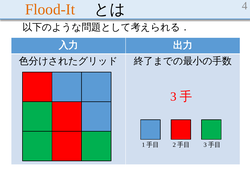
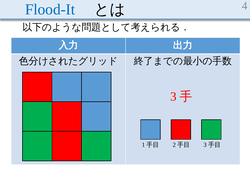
Flood-It colour: orange -> blue
